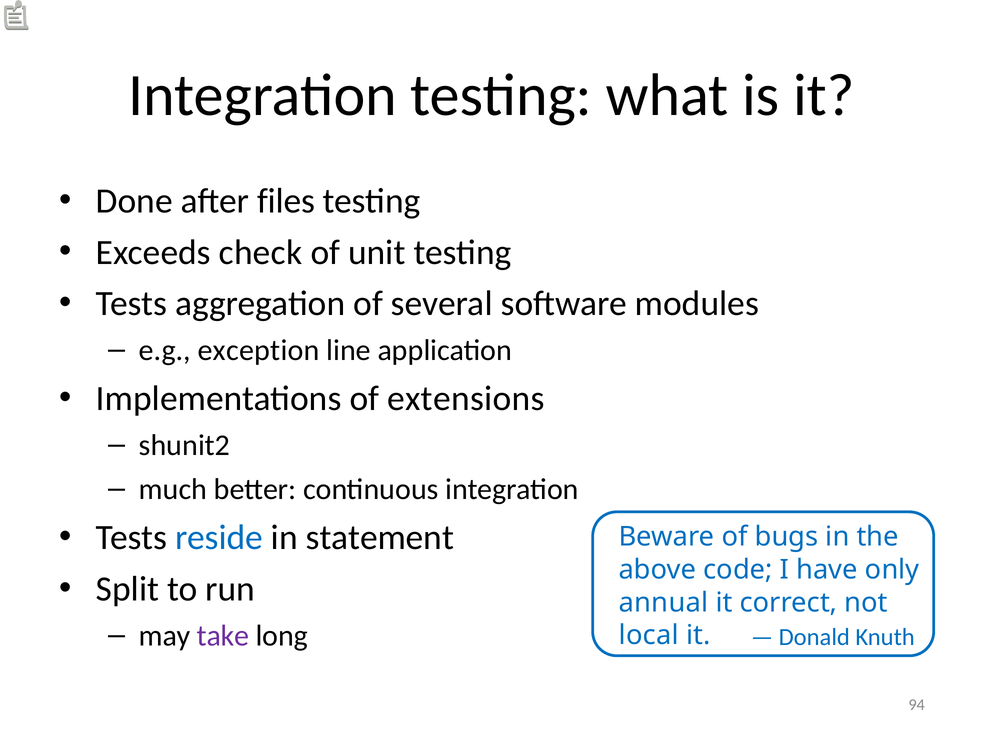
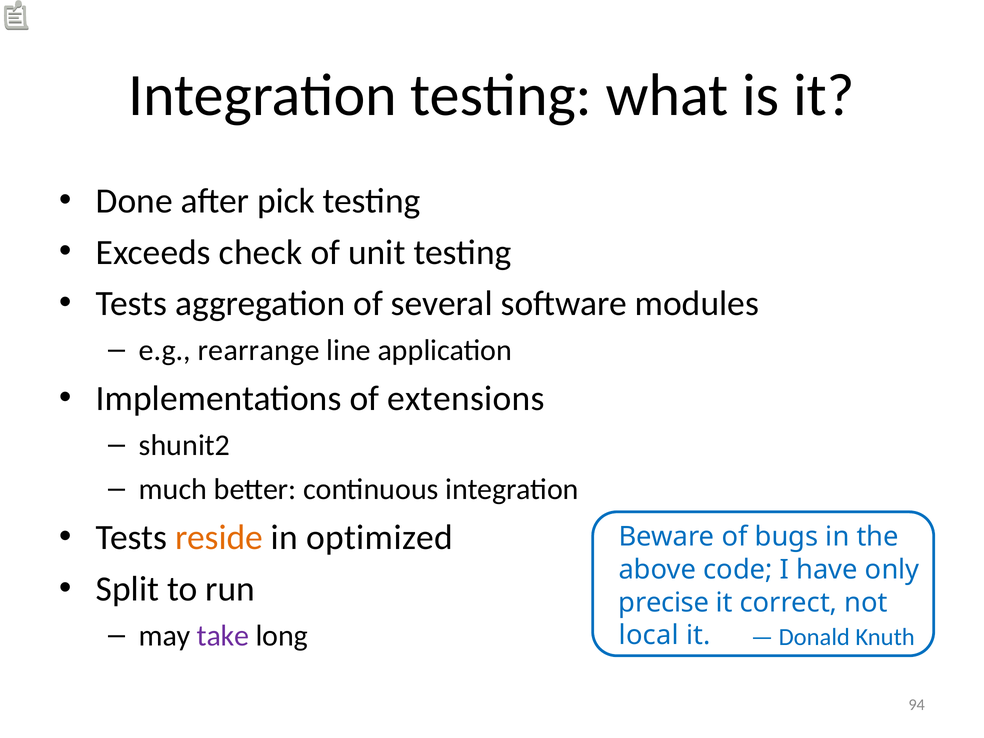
files: files -> pick
exception: exception -> rearrange
reside colour: blue -> orange
statement: statement -> optimized
annual: annual -> precise
